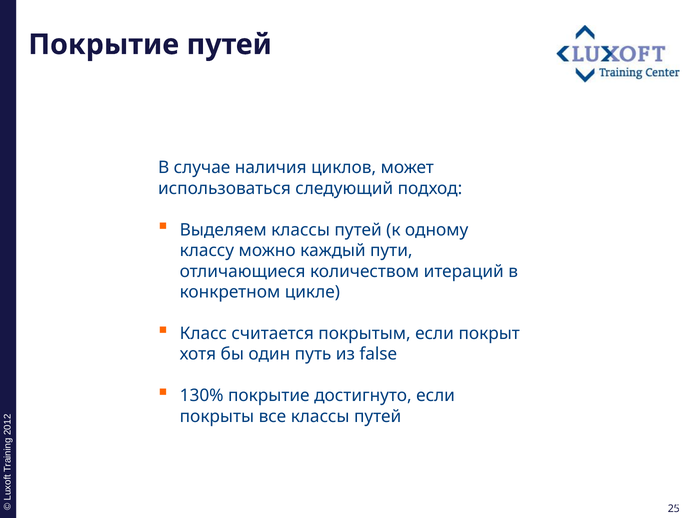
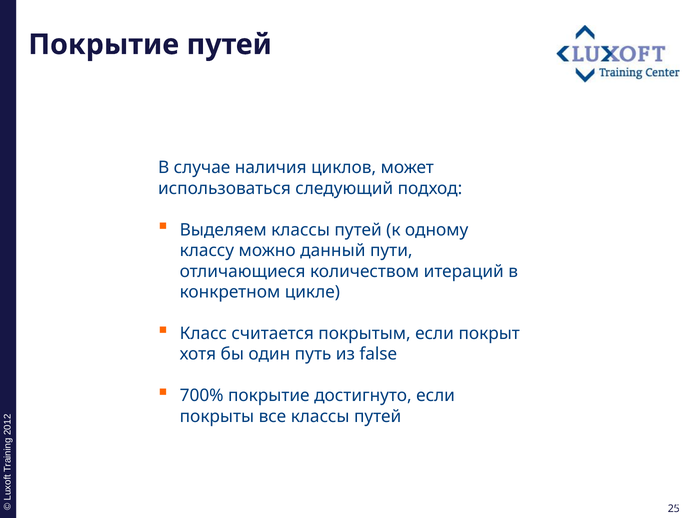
каждый: каждый -> данный
130%: 130% -> 700%
